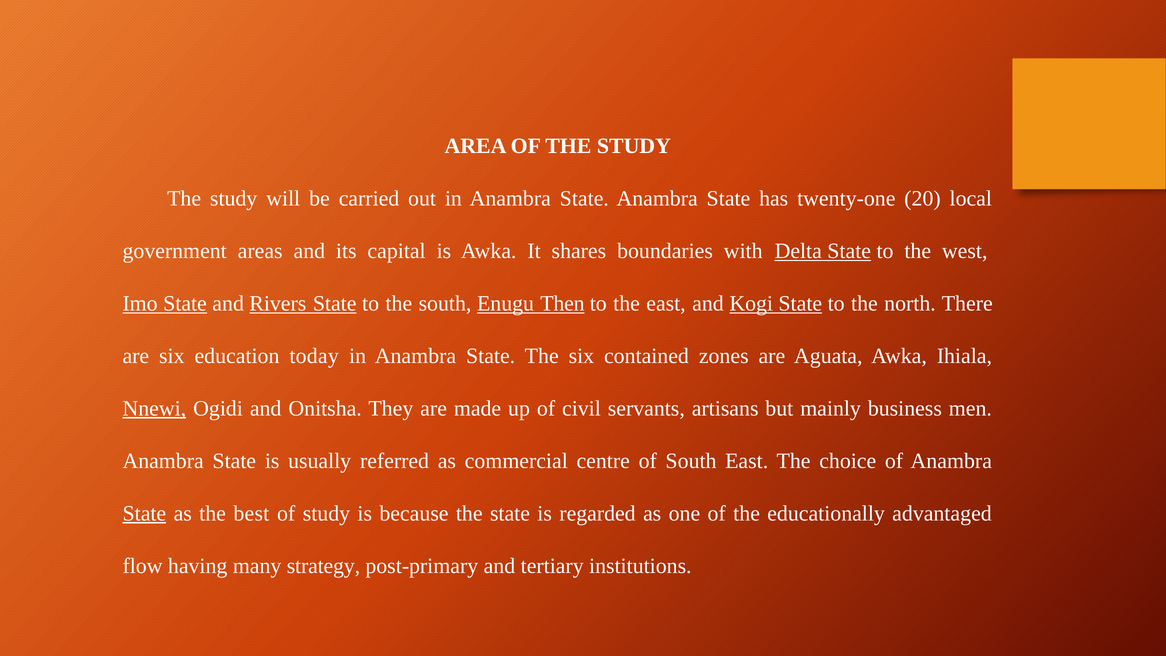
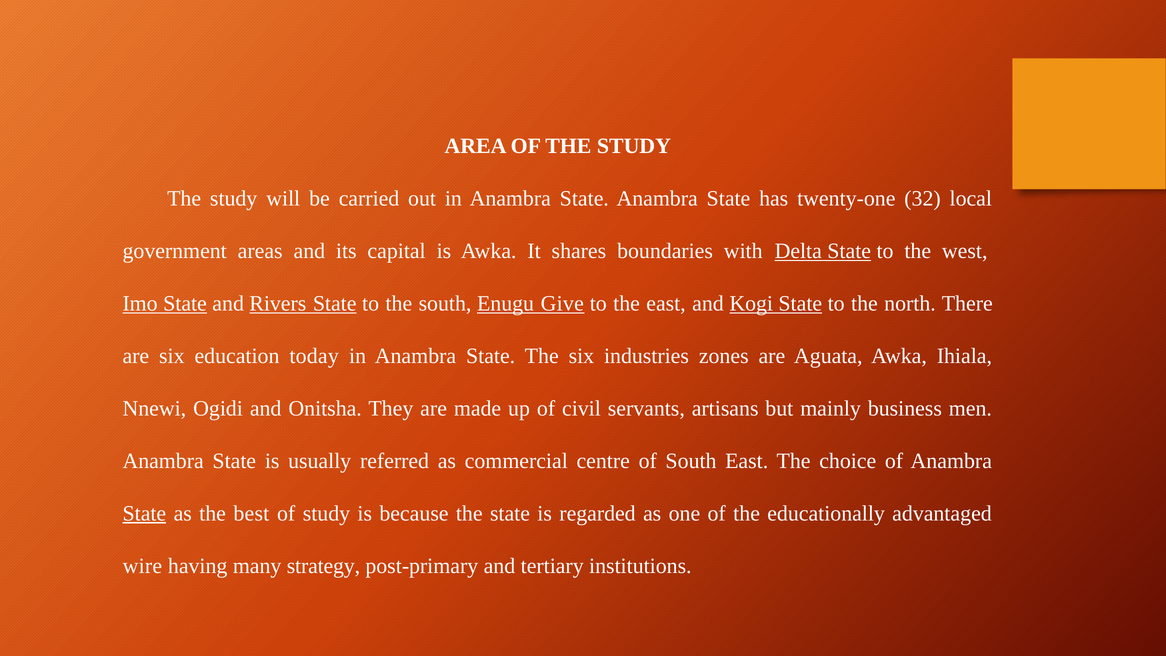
20: 20 -> 32
Then: Then -> Give
contained: contained -> industries
Nnewi underline: present -> none
flow: flow -> wire
